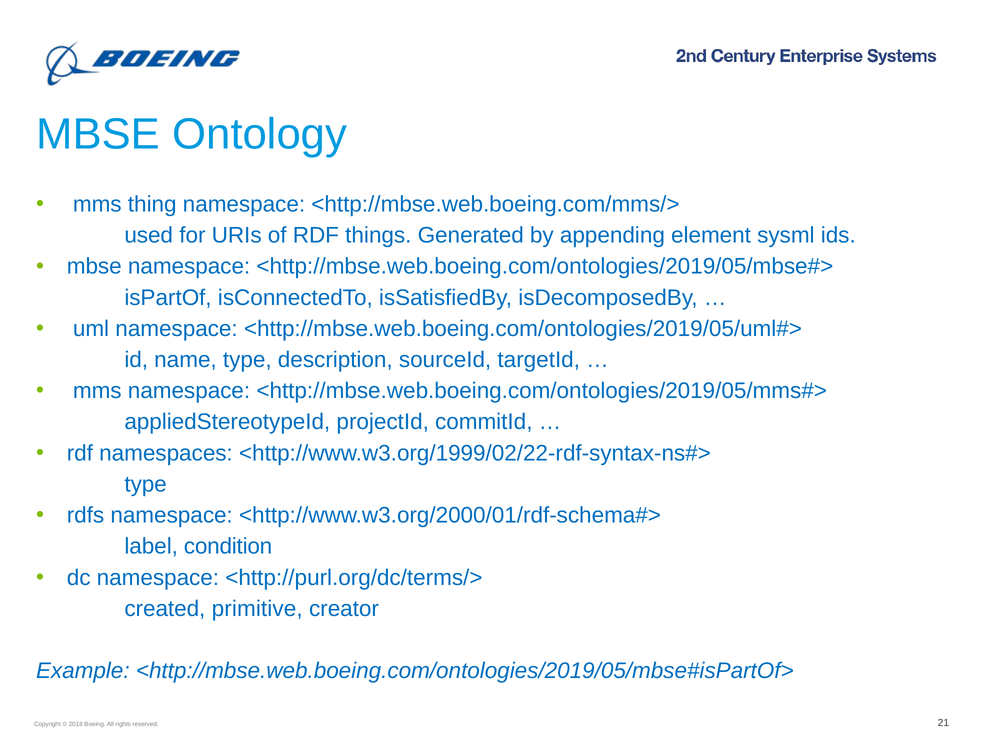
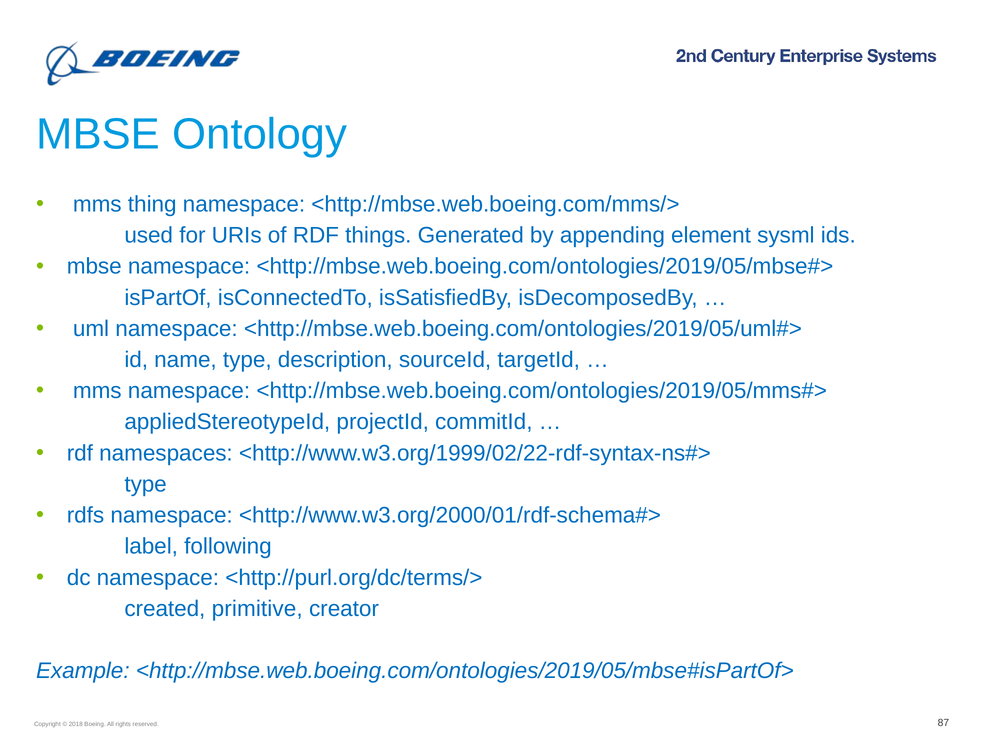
condition: condition -> following
21: 21 -> 87
